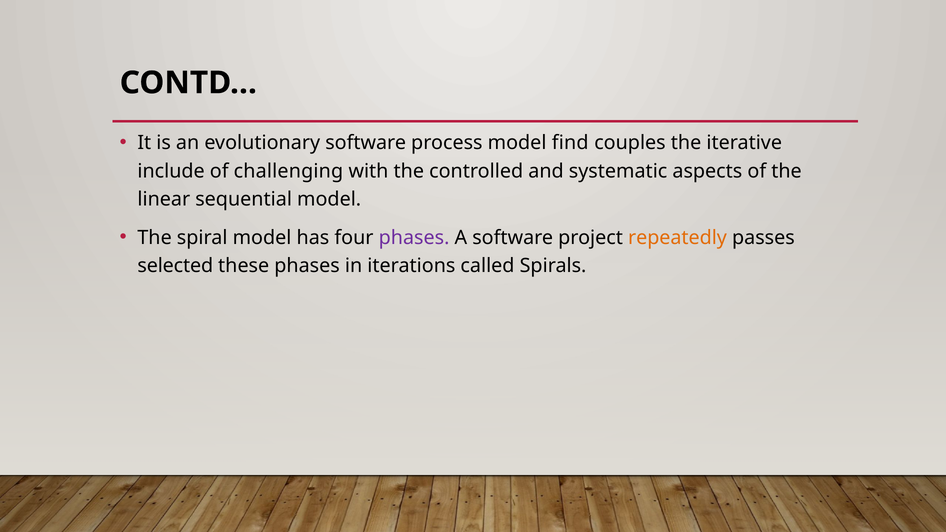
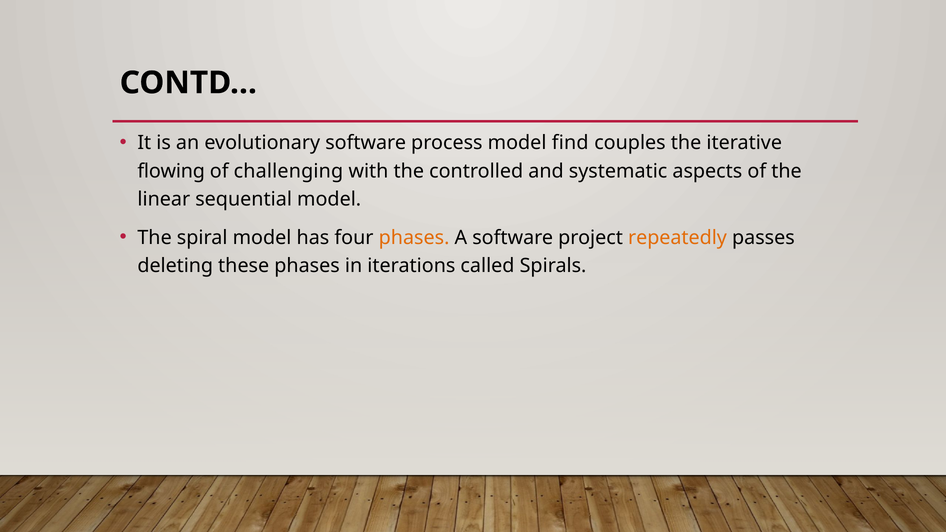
include: include -> flowing
phases at (414, 238) colour: purple -> orange
selected: selected -> deleting
